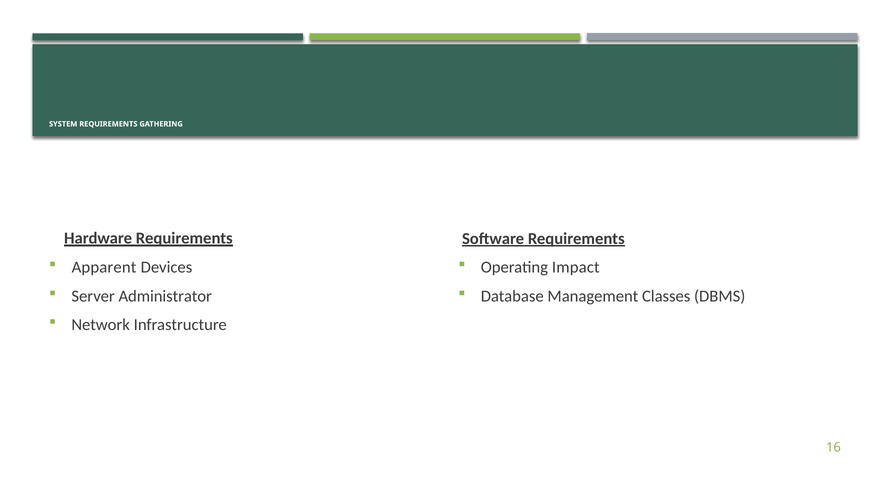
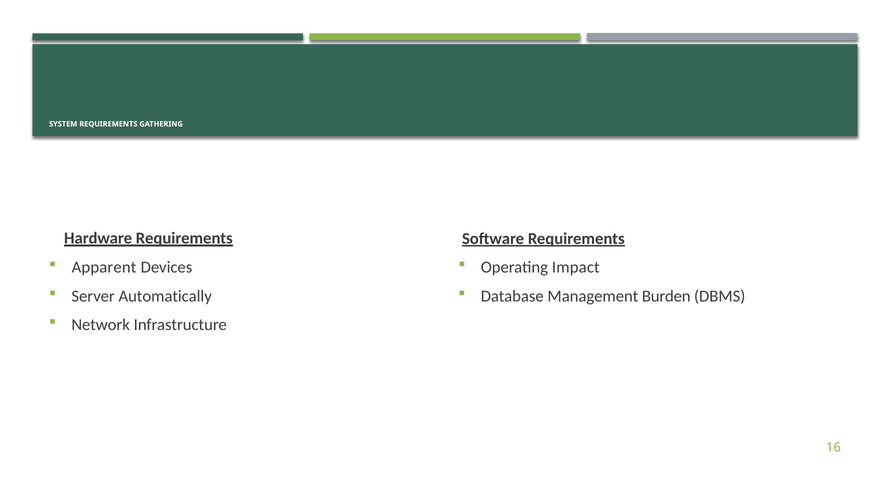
Administrator: Administrator -> Automatically
Classes: Classes -> Burden
